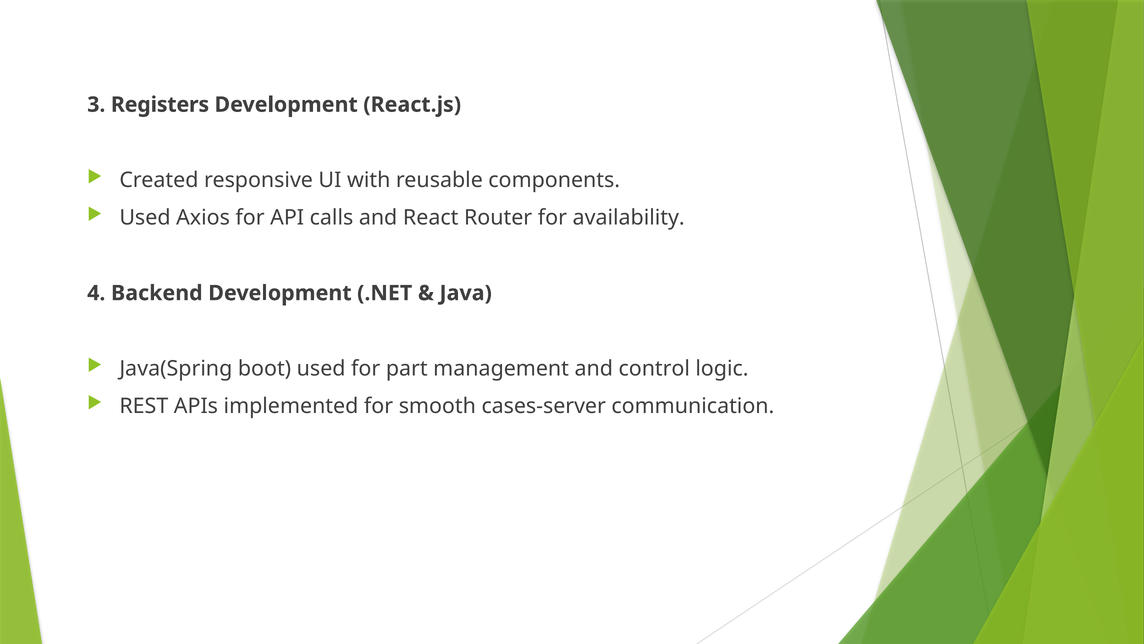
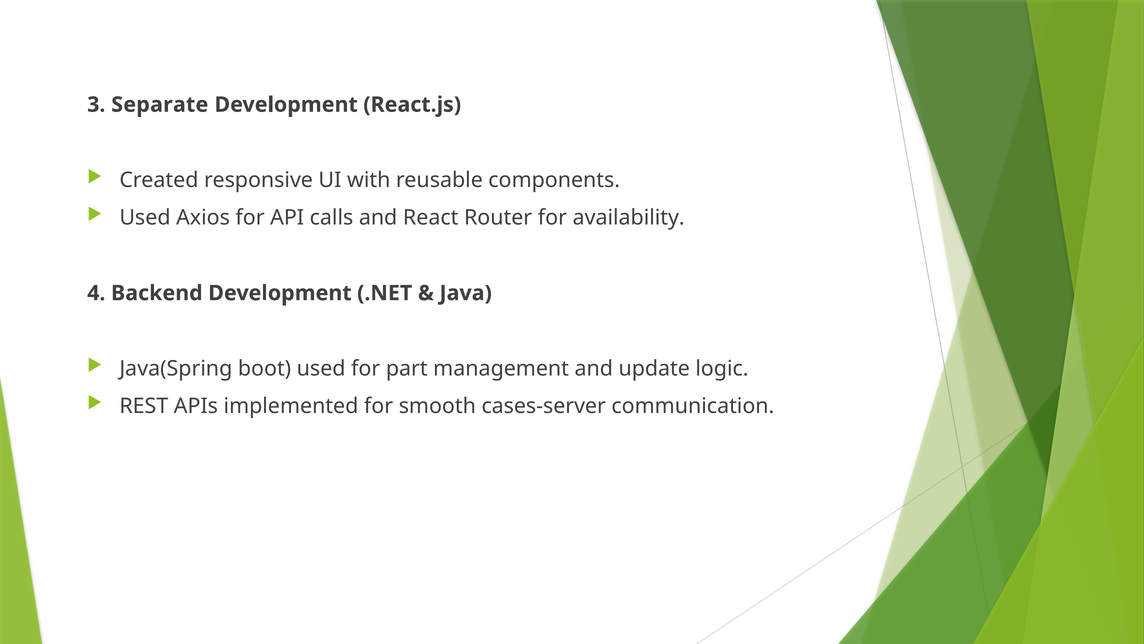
Registers: Registers -> Separate
control: control -> update
